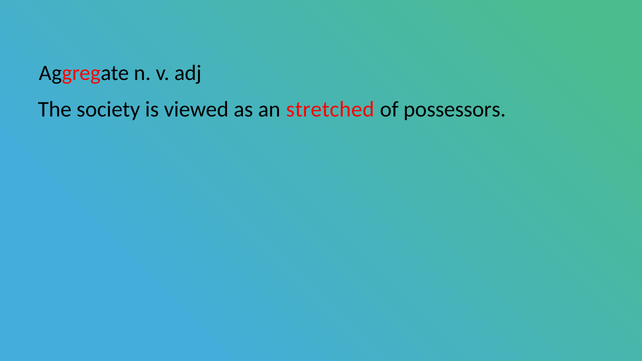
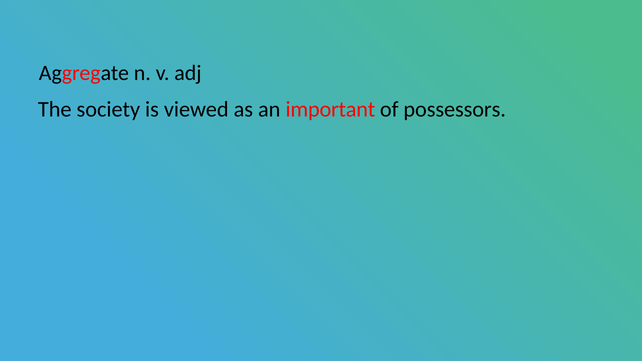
stretched: stretched -> important
